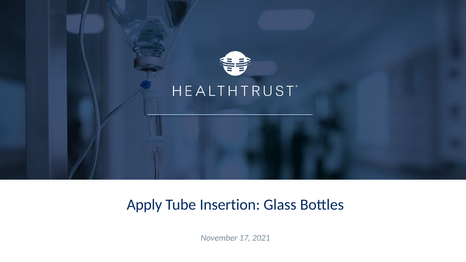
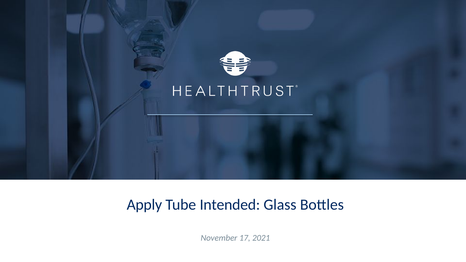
Insertion: Insertion -> Intended
